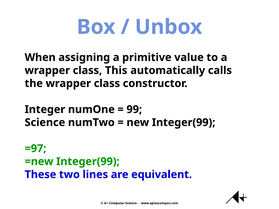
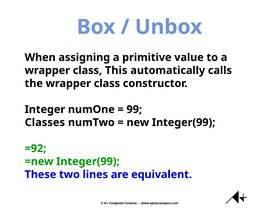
Science at (45, 123): Science -> Classes
=97: =97 -> =92
